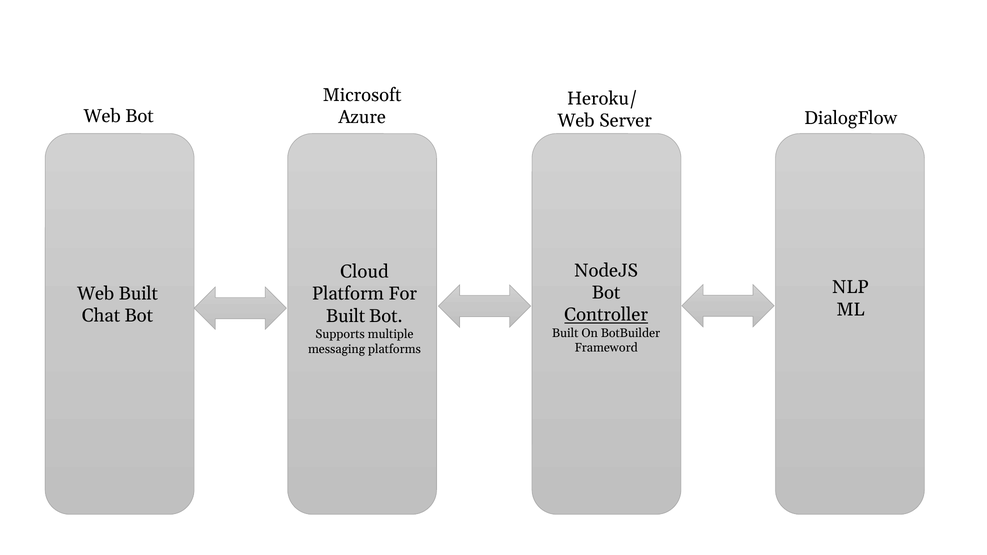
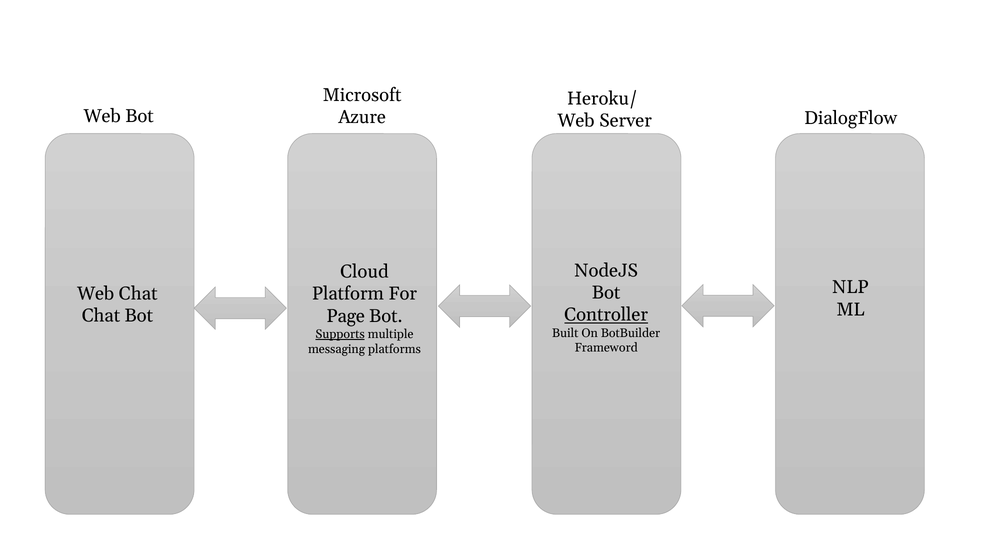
Web Built: Built -> Chat
Built at (346, 316): Built -> Page
Supports underline: none -> present
